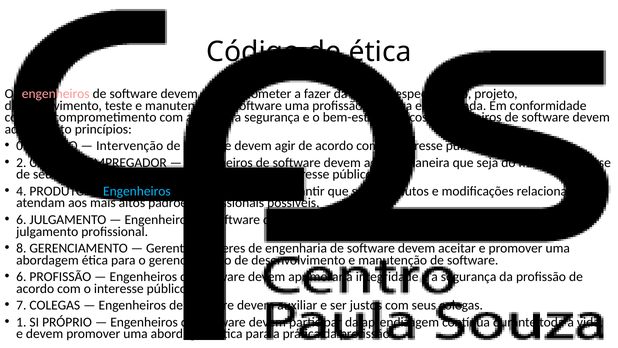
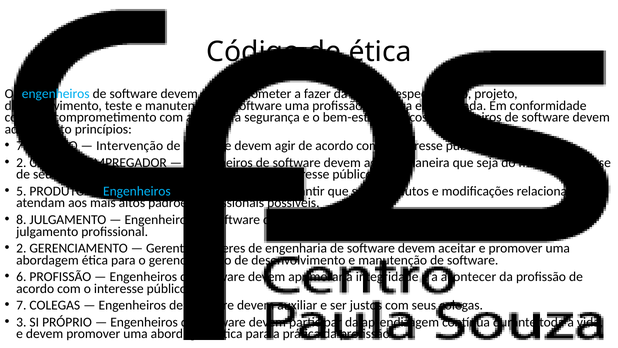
engenheiros at (56, 94) colour: pink -> light blue
0 at (21, 146): 0 -> 7
4: 4 -> 5
6 at (21, 220): 6 -> 8
8 at (21, 248): 8 -> 2
e a segurança: segurança -> acontecer
1: 1 -> 3
